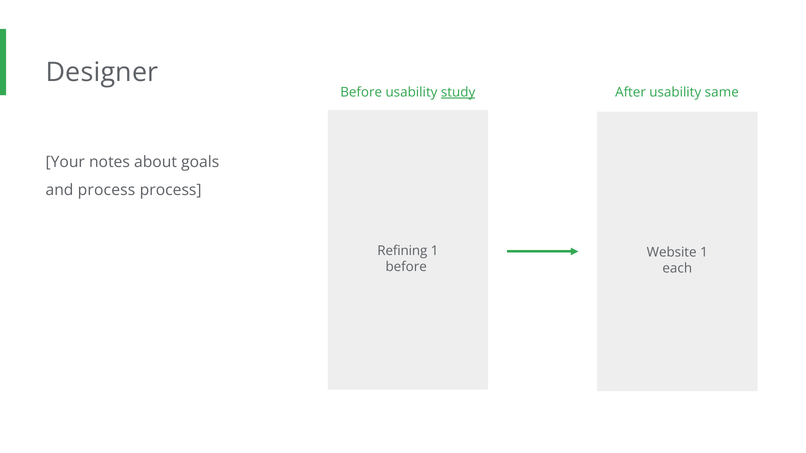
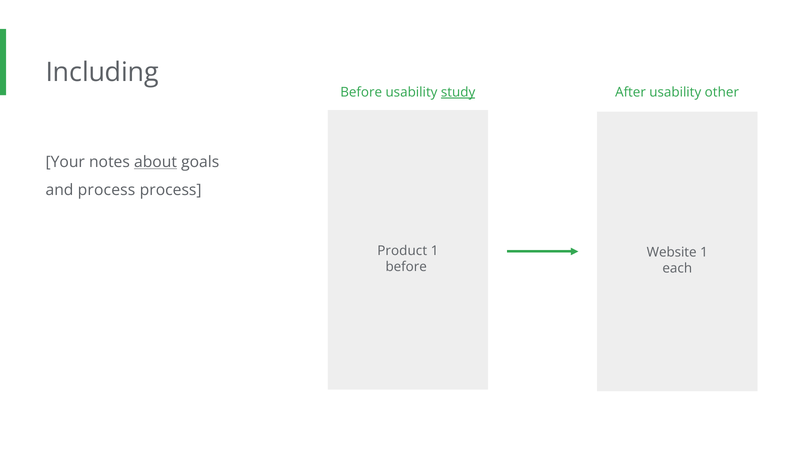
Designer: Designer -> Including
same: same -> other
about underline: none -> present
Refining: Refining -> Product
